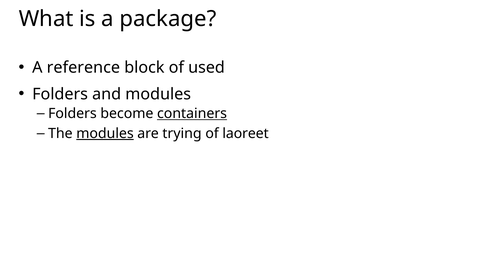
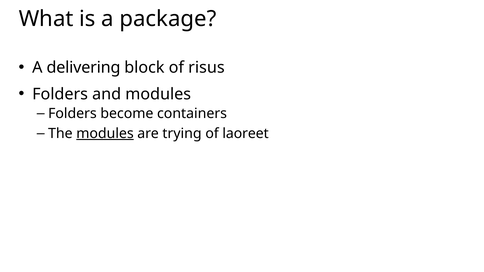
reference: reference -> delivering
used: used -> risus
containers underline: present -> none
